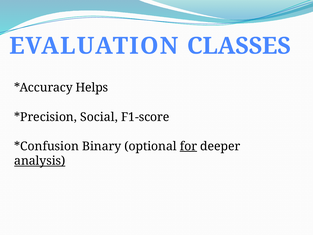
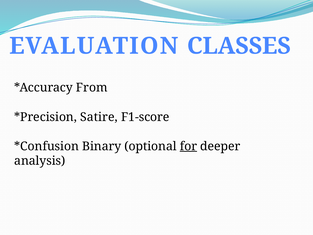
Helps: Helps -> From
Social: Social -> Satire
analysis underline: present -> none
